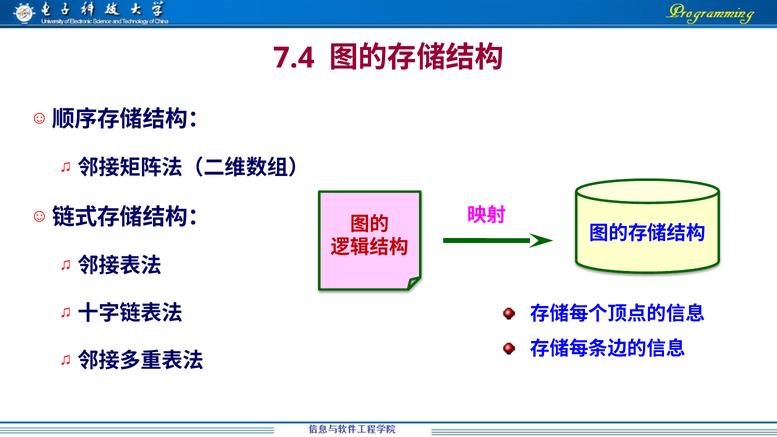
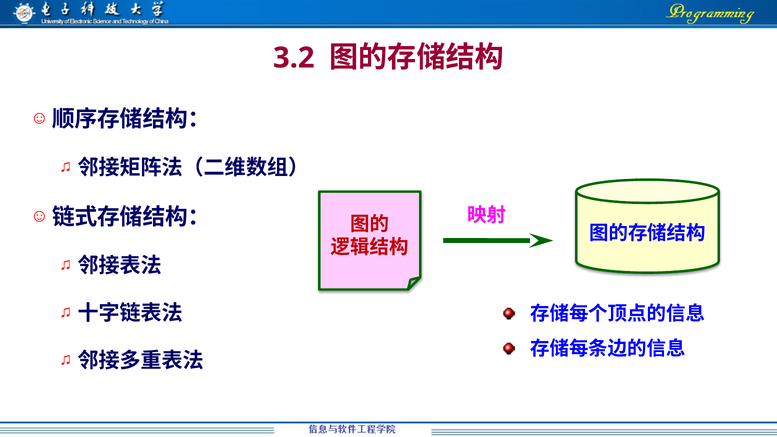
7.4: 7.4 -> 3.2
